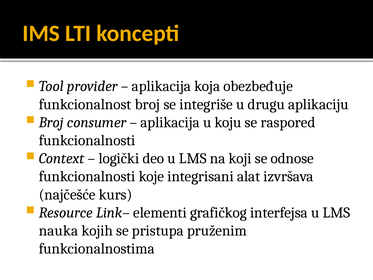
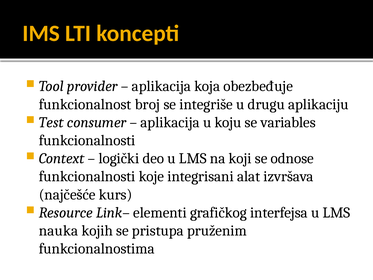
Broj at (51, 122): Broj -> Test
raspored: raspored -> variables
